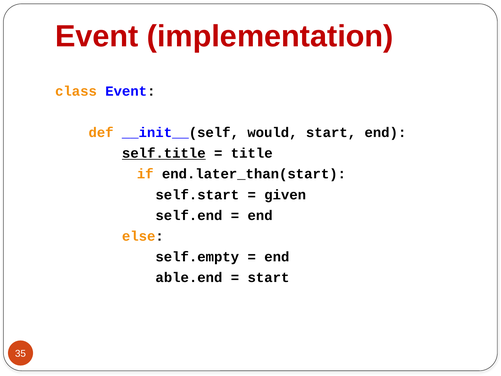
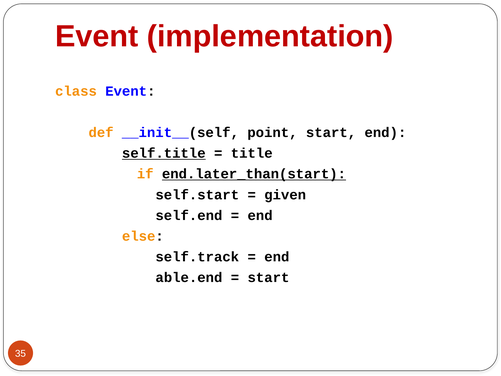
would: would -> point
end.later_than(start underline: none -> present
self.empty: self.empty -> self.track
